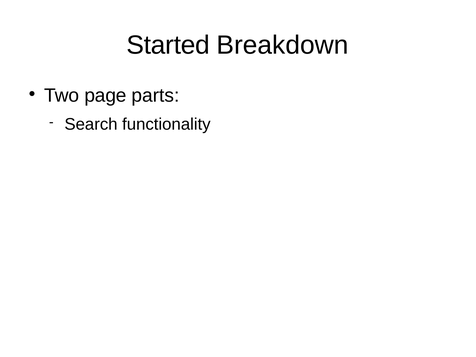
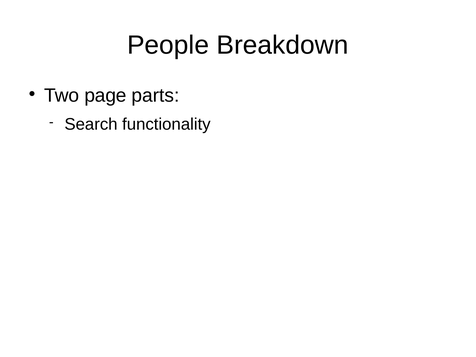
Started: Started -> People
